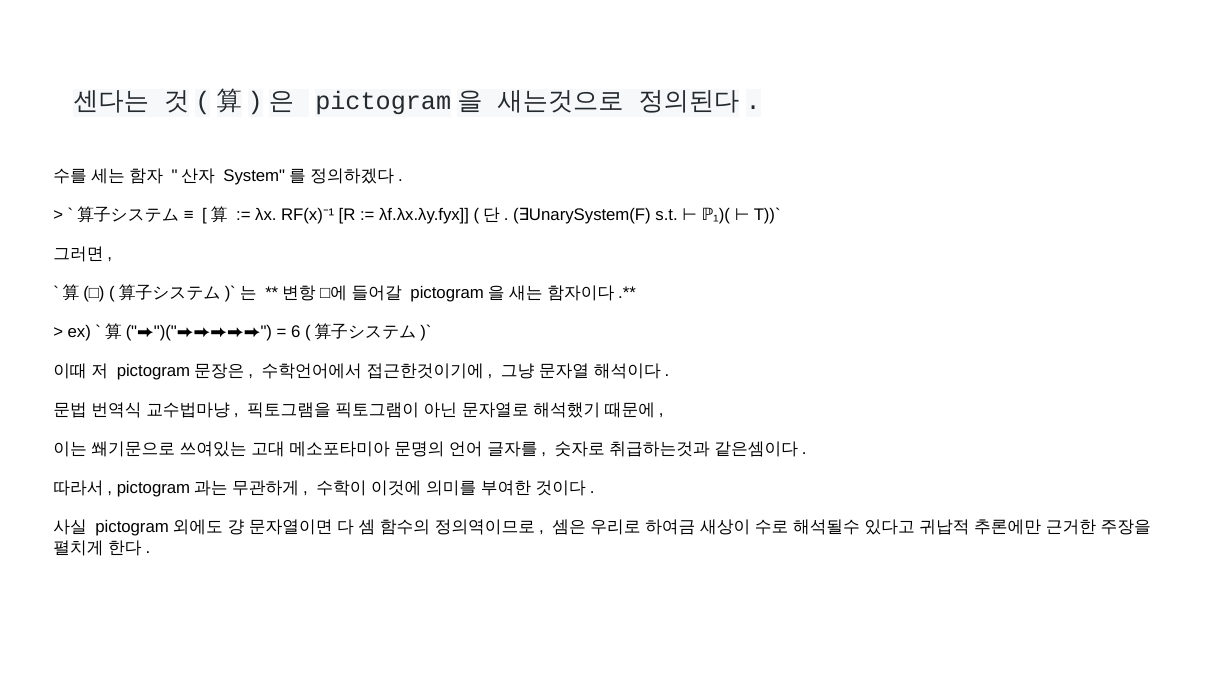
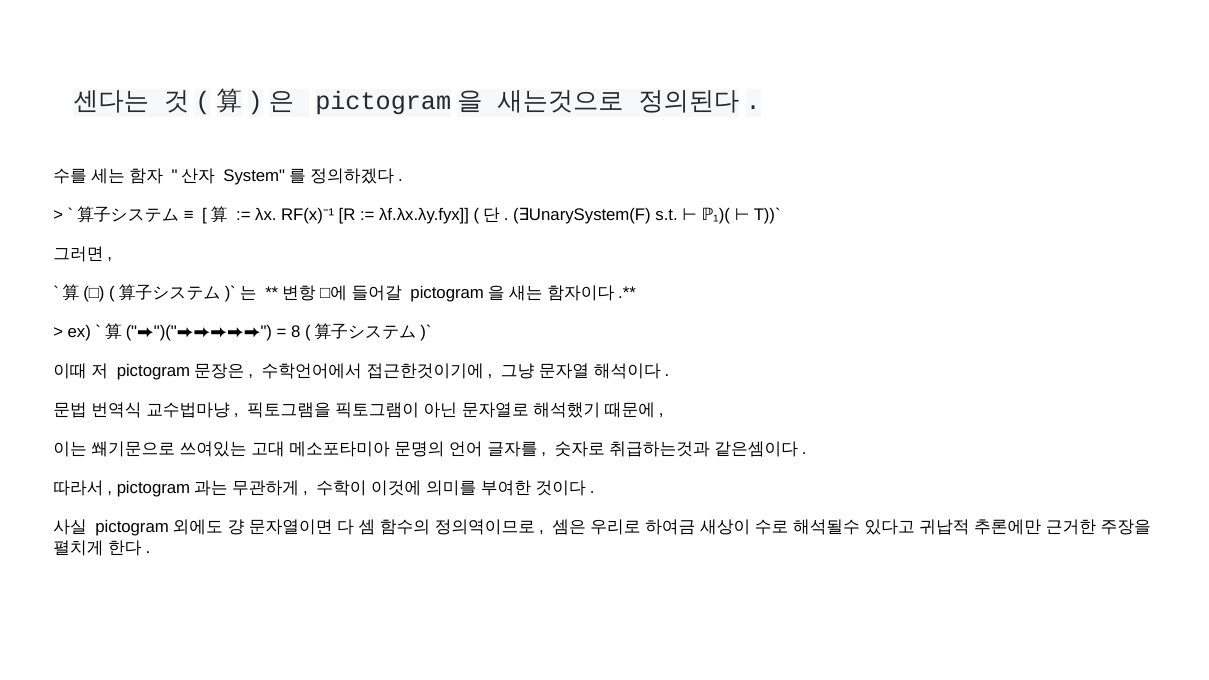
6: 6 -> 8
